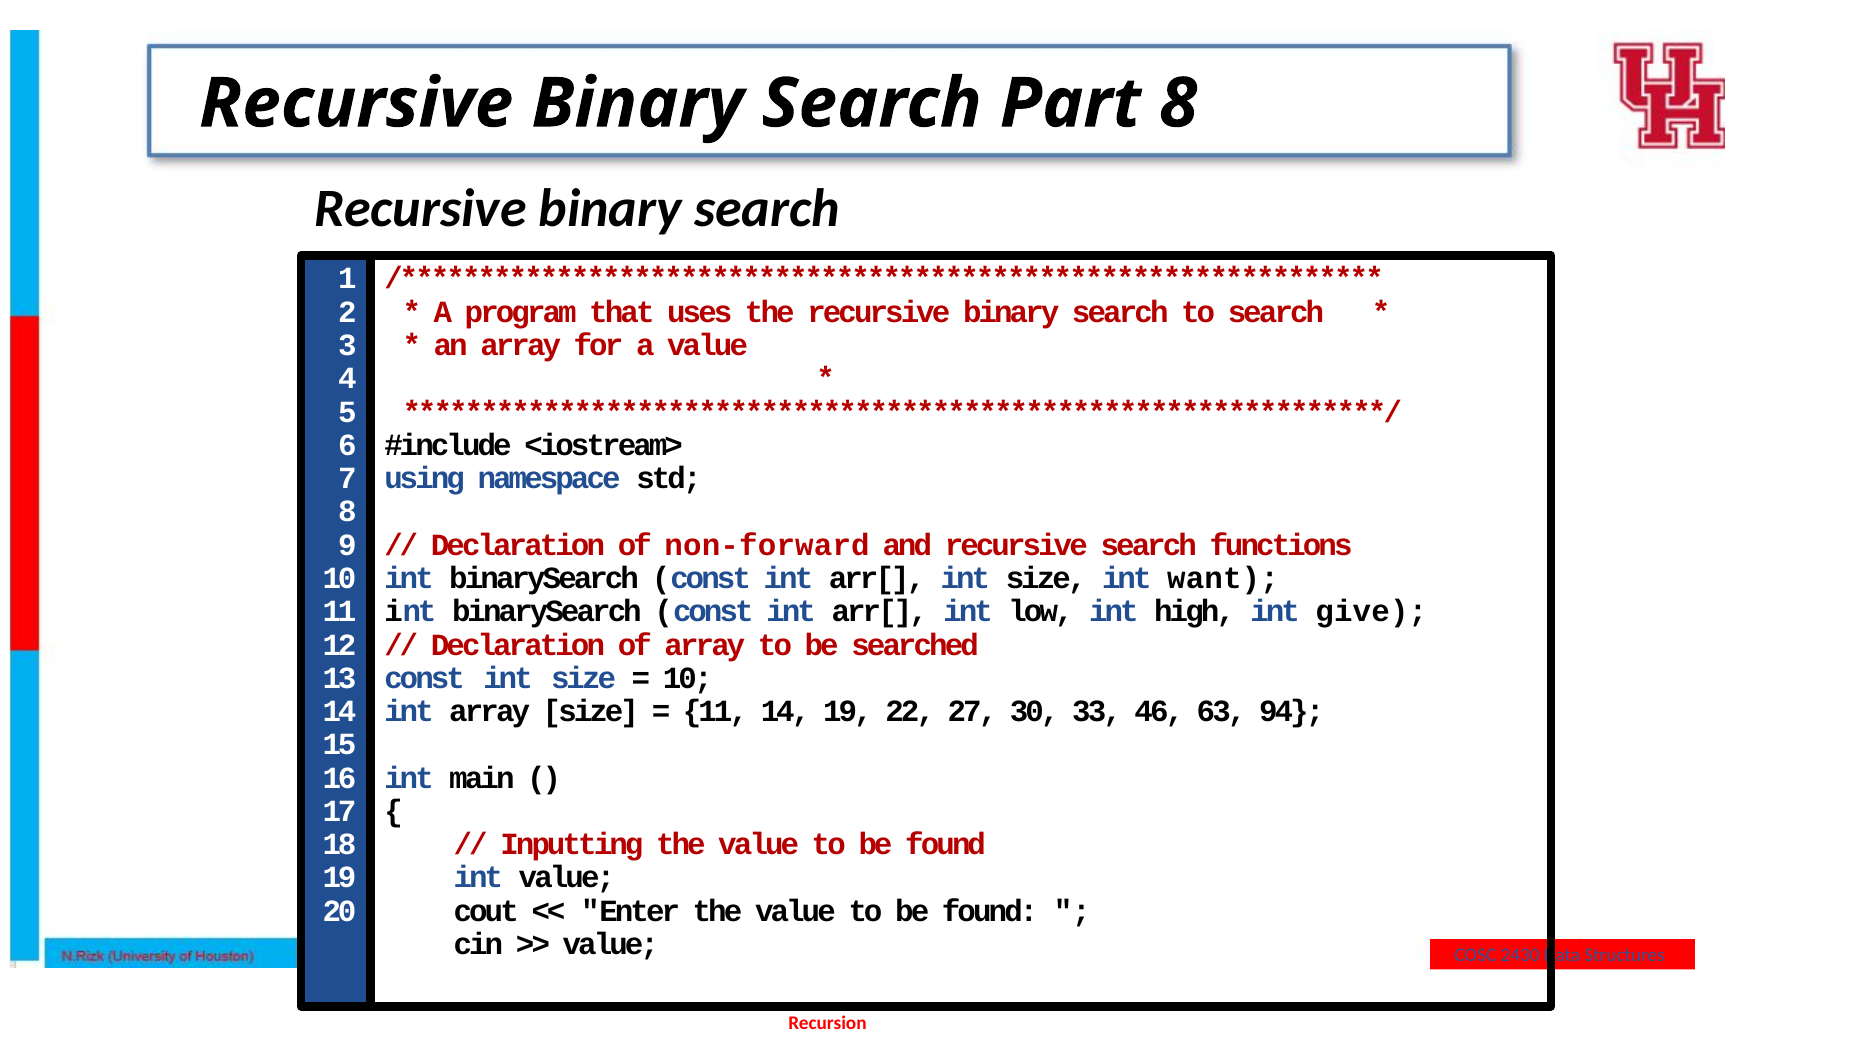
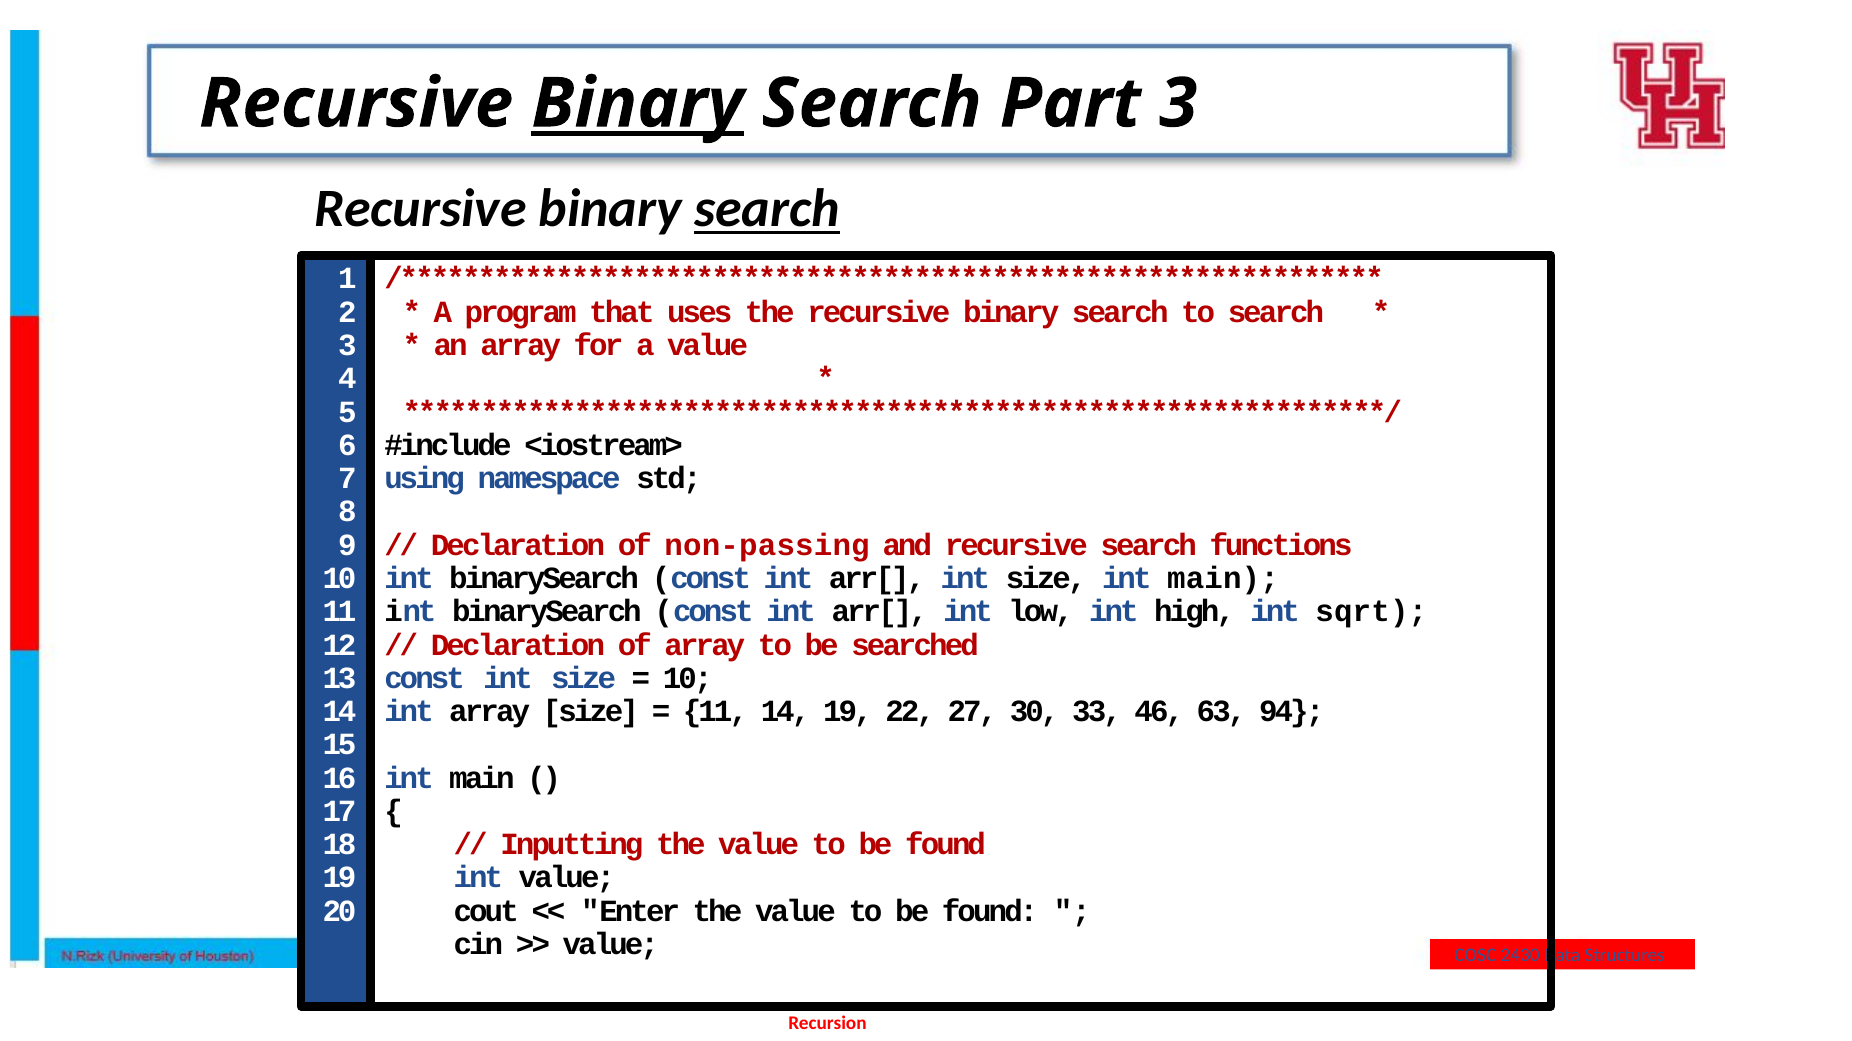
Binary at (638, 104) underline: none -> present
Part 8: 8 -> 3
search at (767, 209) underline: none -> present
non-forward: non-forward -> non-passing
size int want: want -> main
give: give -> sqrt
